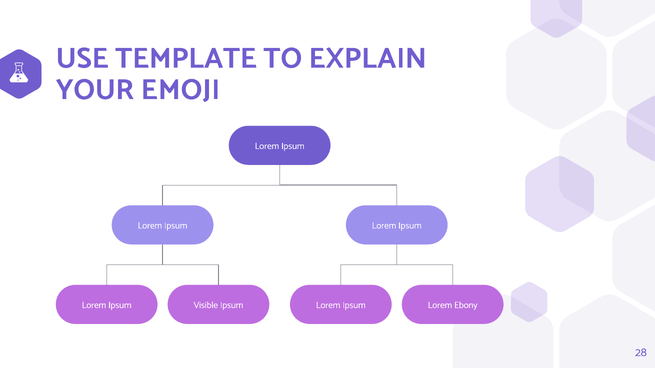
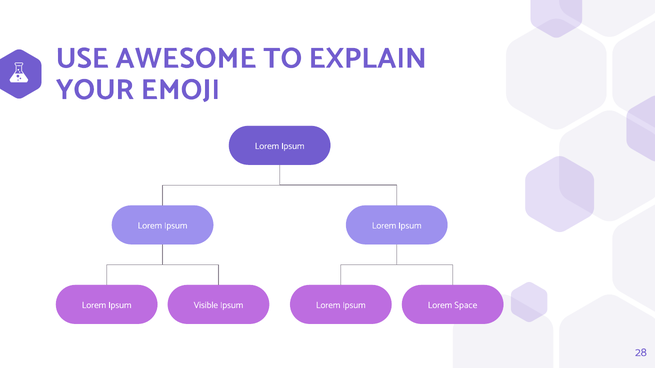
TEMPLATE: TEMPLATE -> AWESOME
Ebony: Ebony -> Space
